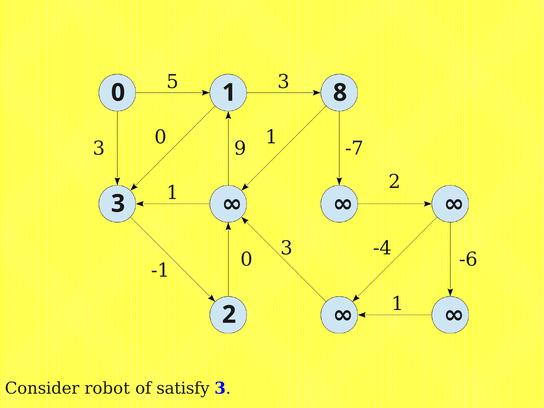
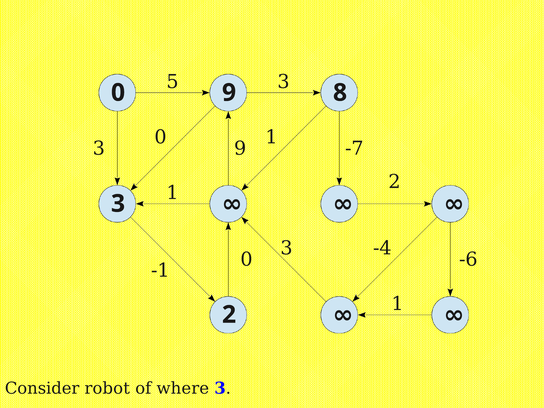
1 at (229, 93): 1 -> 9
satisfy: satisfy -> where
